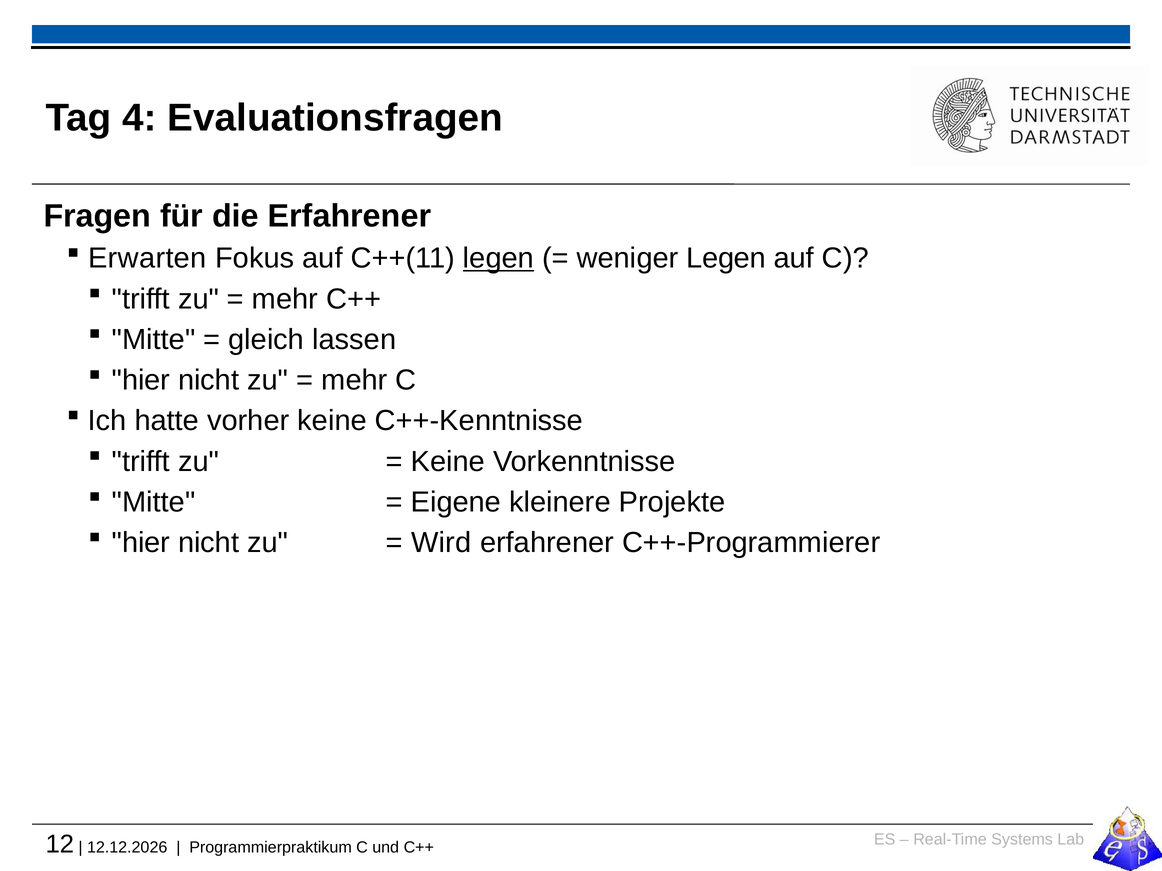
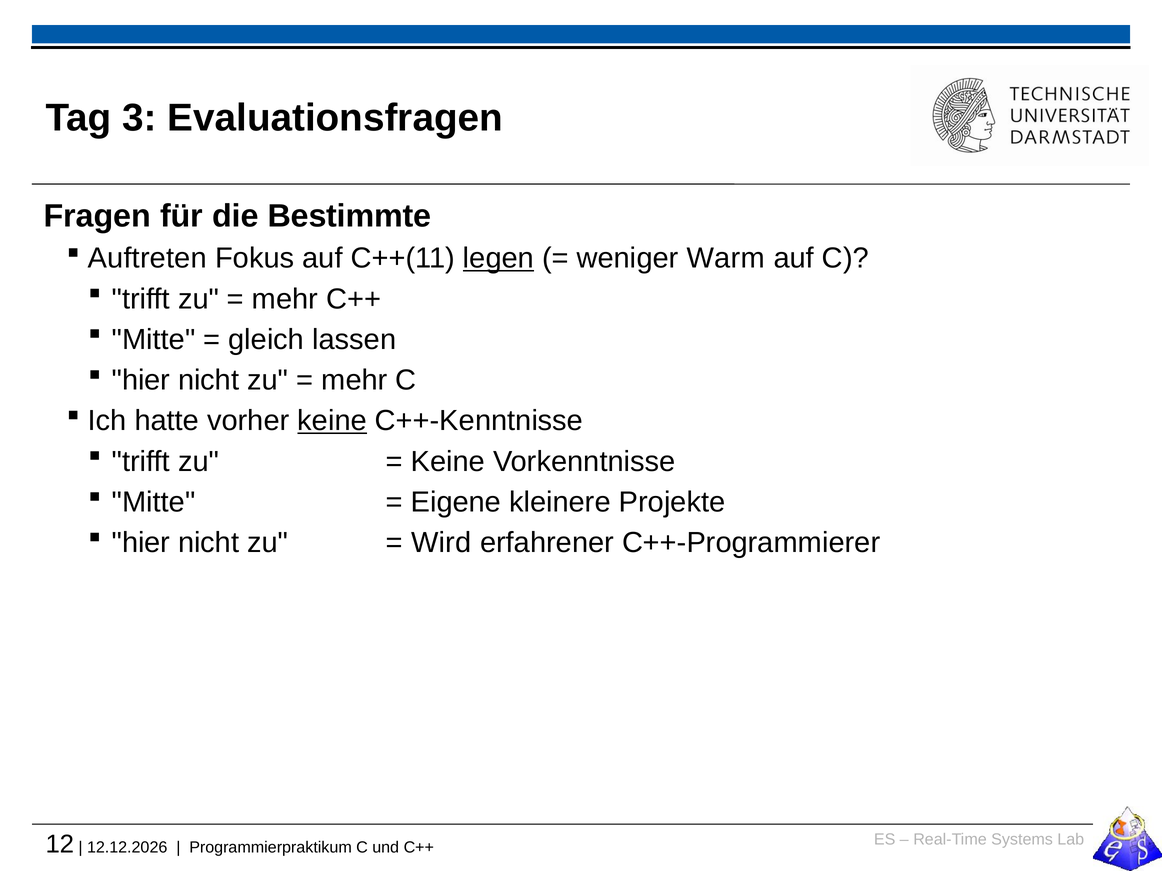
4: 4 -> 3
die Erfahrener: Erfahrener -> Bestimmte
Erwarten: Erwarten -> Auftreten
weniger Legen: Legen -> Warm
keine at (332, 421) underline: none -> present
